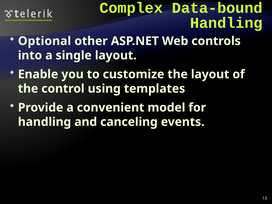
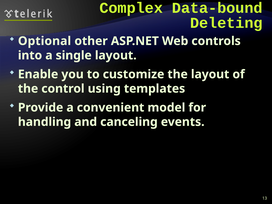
Handling at (226, 23): Handling -> Deleting
